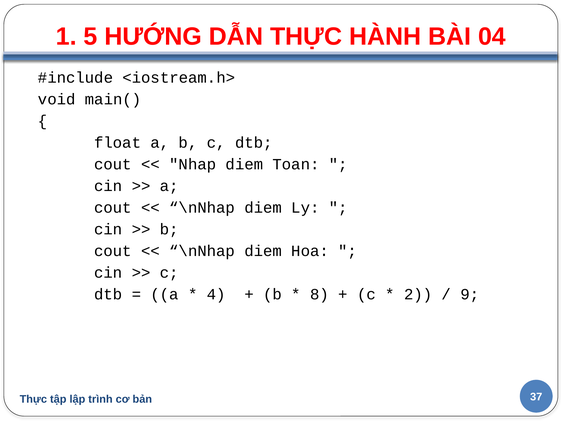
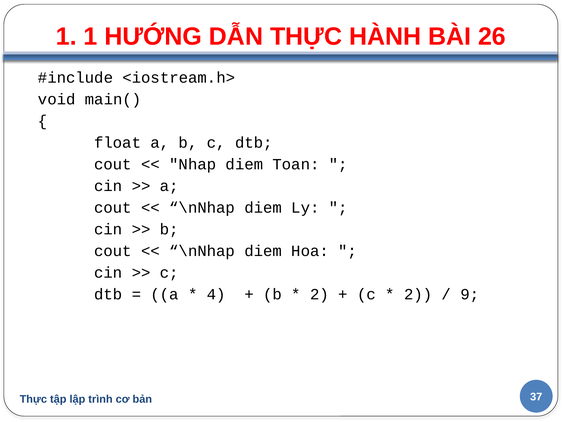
1 5: 5 -> 1
04: 04 -> 26
8 at (319, 294): 8 -> 2
